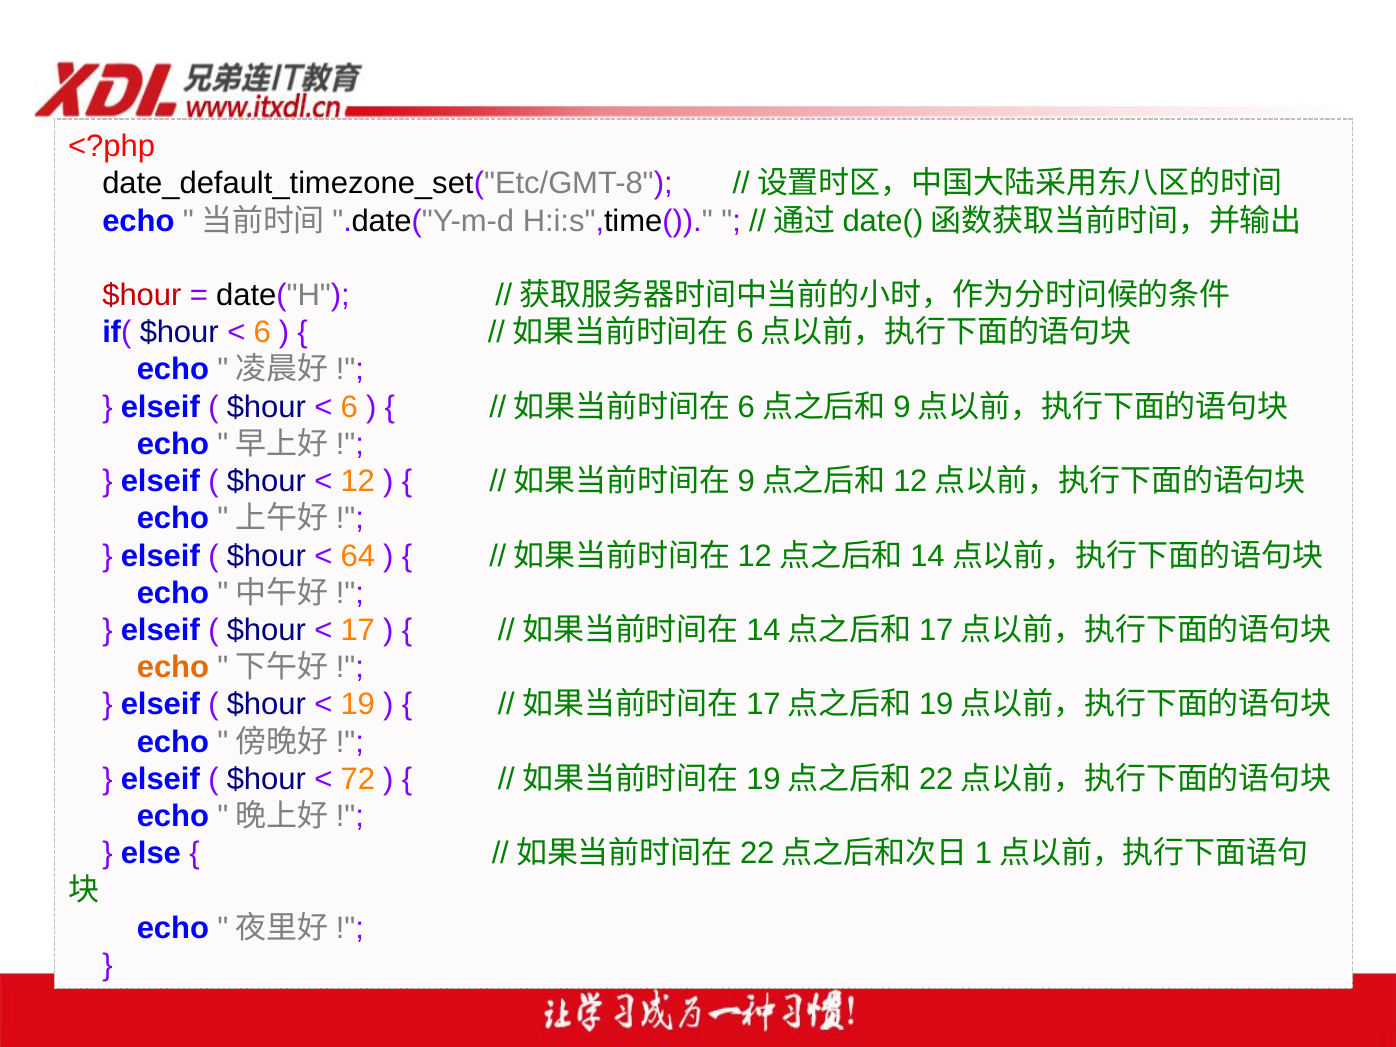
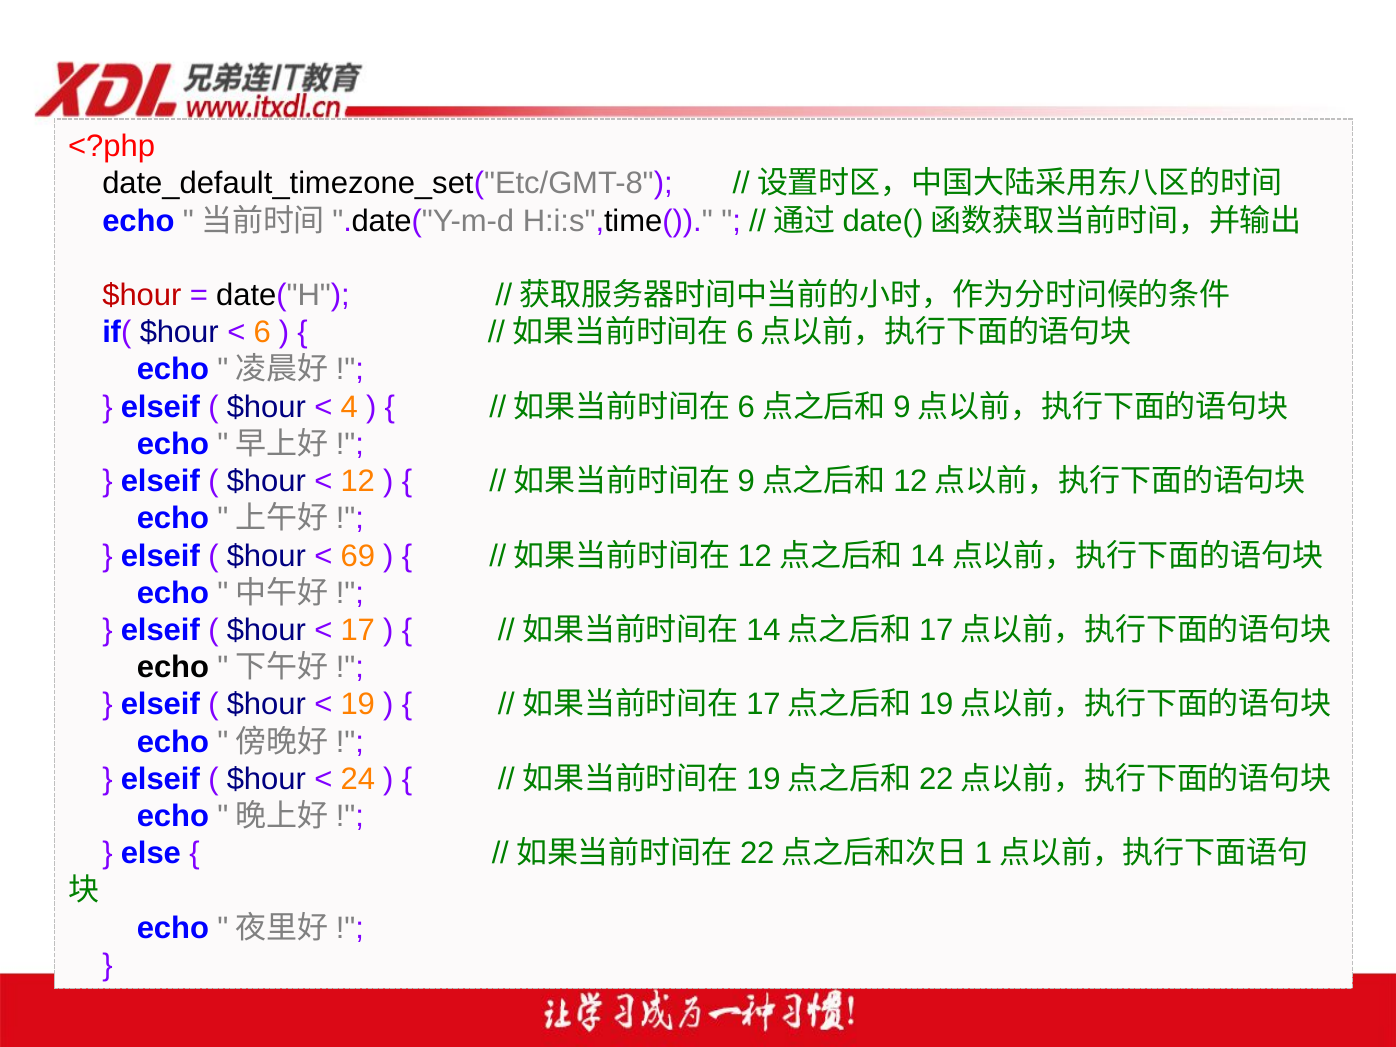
6 at (349, 407): 6 -> 4
64: 64 -> 69
echo at (173, 667) colour: orange -> black
72: 72 -> 24
